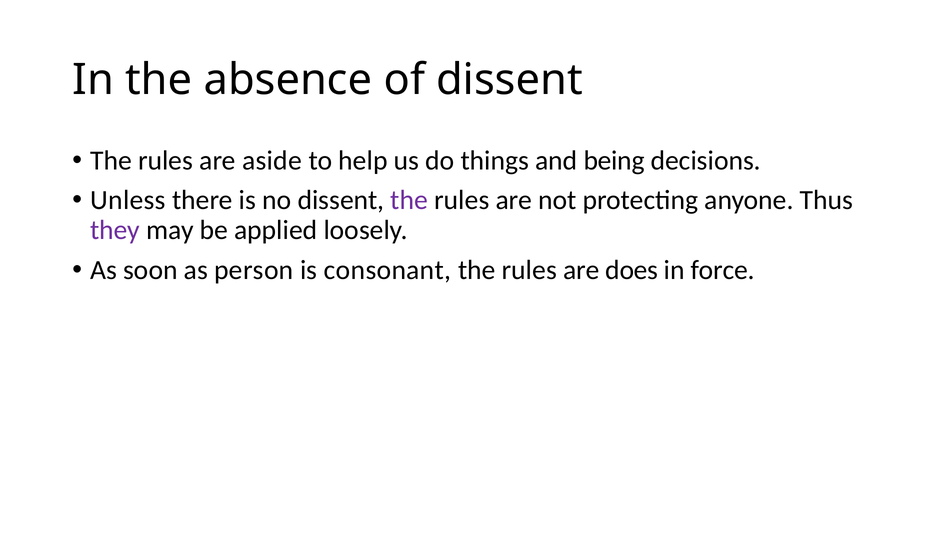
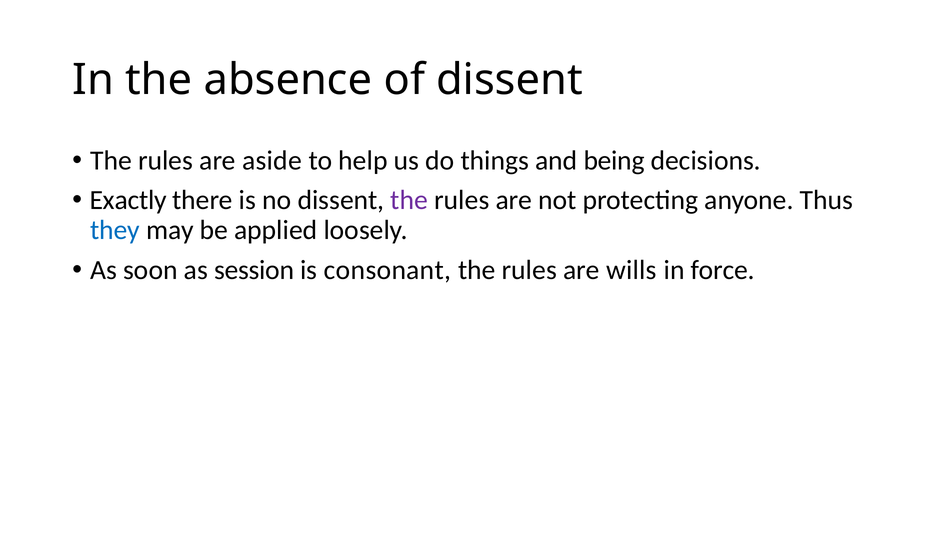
Unless: Unless -> Exactly
they colour: purple -> blue
person: person -> session
does: does -> wills
